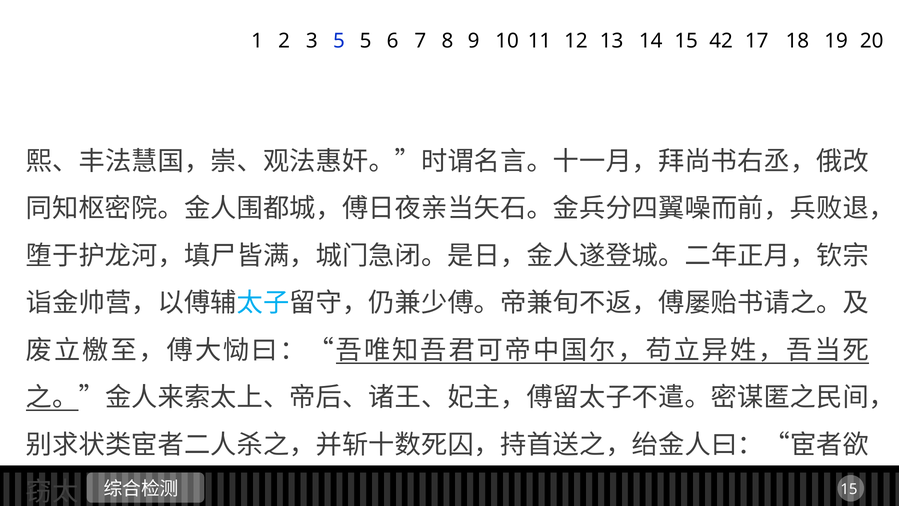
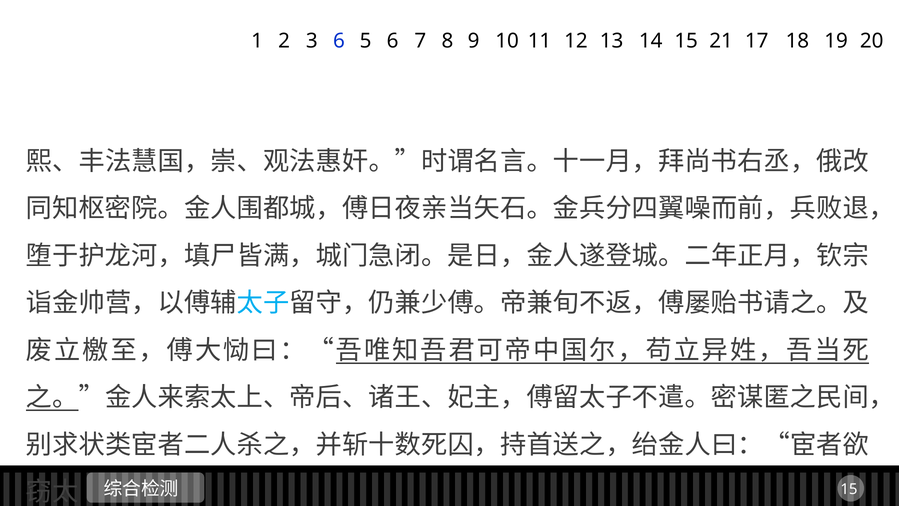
3 5: 5 -> 6
42: 42 -> 21
